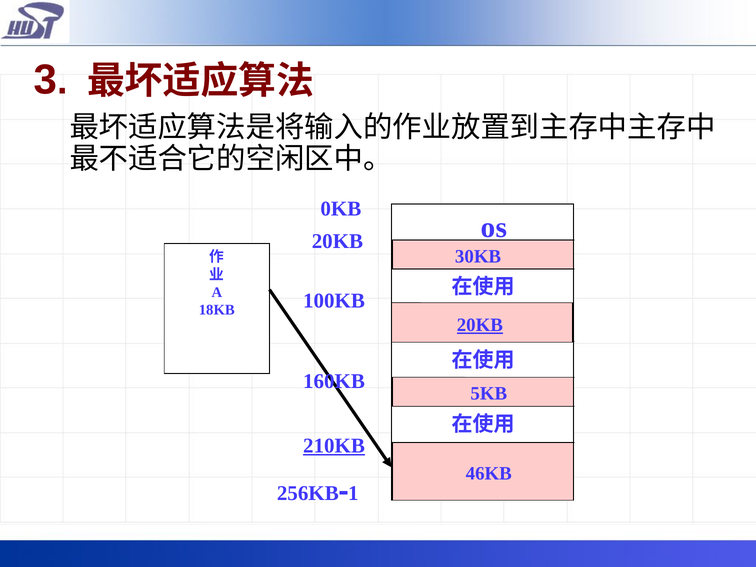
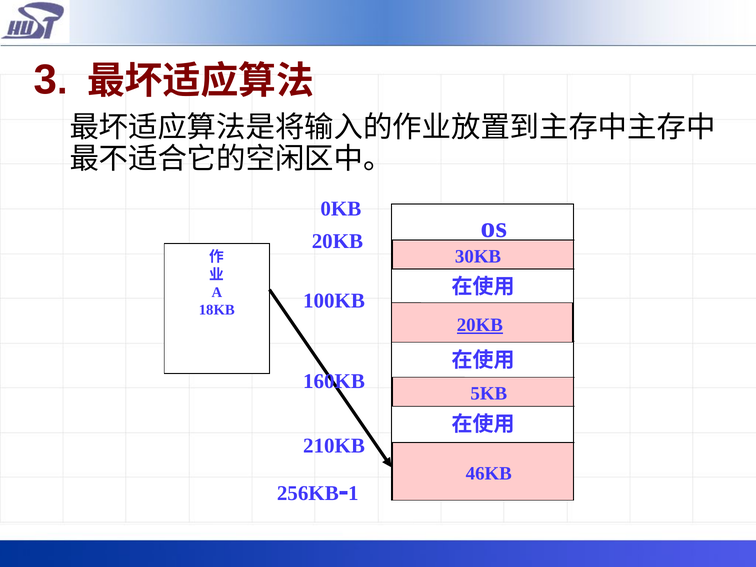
210KB underline: present -> none
